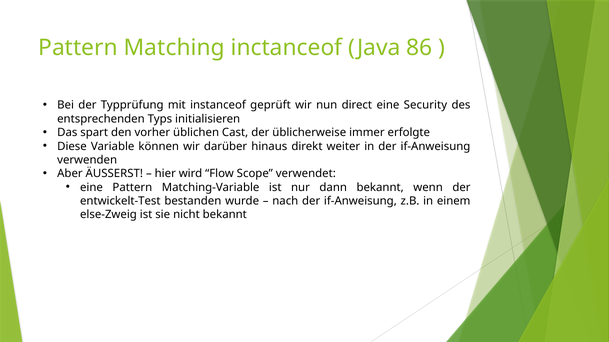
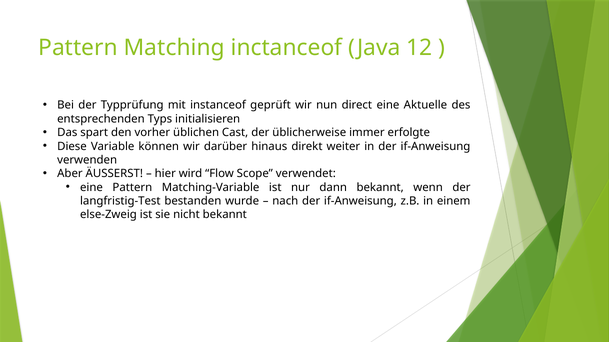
86: 86 -> 12
Security: Security -> Aktuelle
entwickelt-Test: entwickelt-Test -> langfristig-Test
